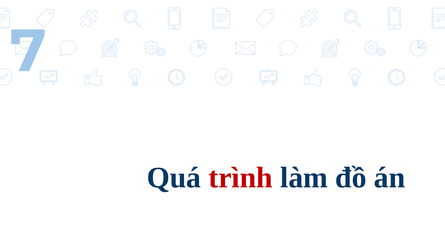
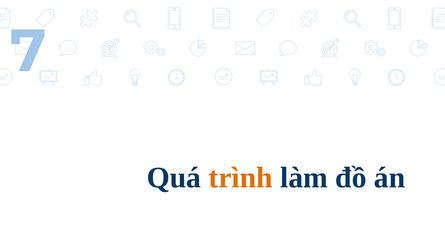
trình colour: red -> orange
